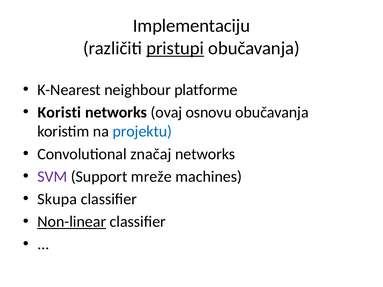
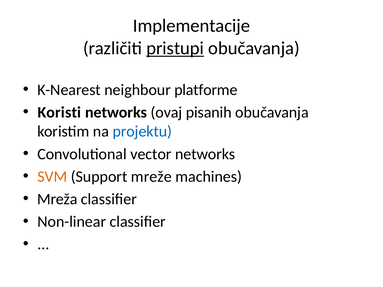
Implementaciju: Implementaciju -> Implementacije
osnovu: osnovu -> pisanih
značaj: značaj -> vector
SVM colour: purple -> orange
Skupa: Skupa -> Mreža
Non-linear underline: present -> none
